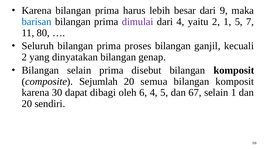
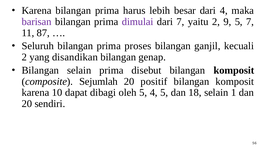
dari 9: 9 -> 4
barisan colour: blue -> purple
dari 4: 4 -> 7
2 1: 1 -> 9
80: 80 -> 87
dinyatakan: dinyatakan -> disandikan
semua: semua -> positif
30: 30 -> 10
oleh 6: 6 -> 5
67: 67 -> 18
